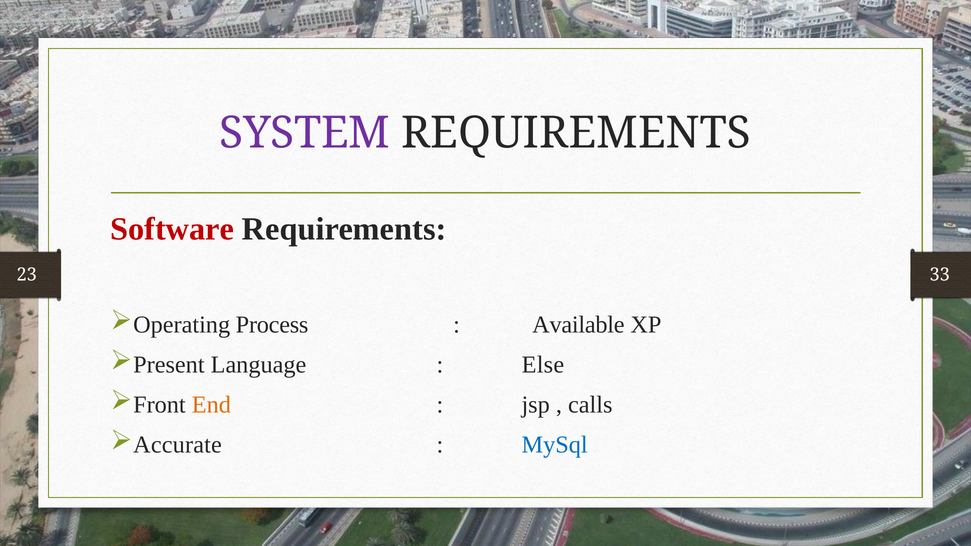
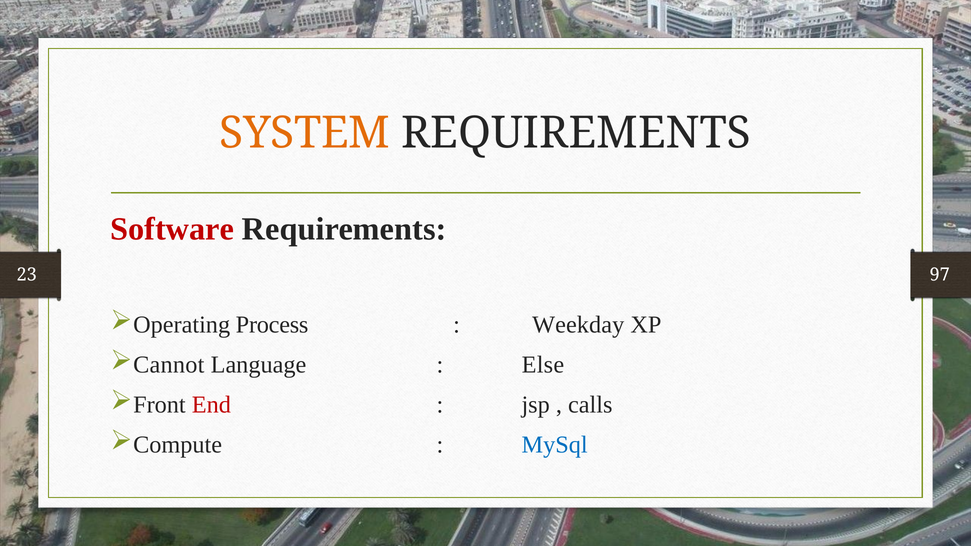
SYSTEM colour: purple -> orange
33: 33 -> 97
Available: Available -> Weekday
Present: Present -> Cannot
End colour: orange -> red
Accurate: Accurate -> Compute
